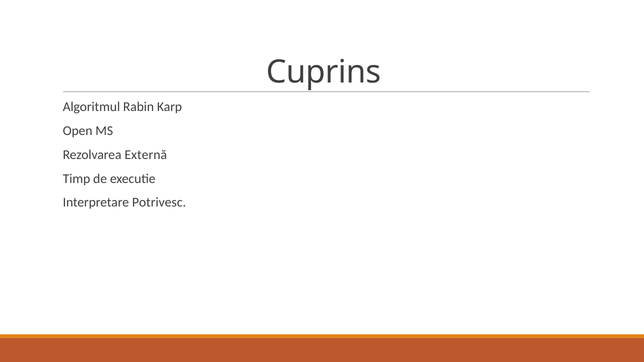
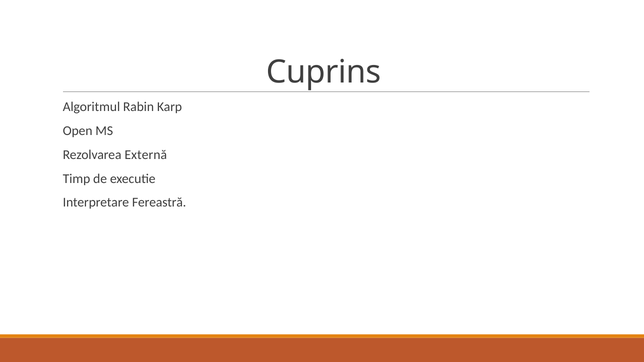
Potrivesc: Potrivesc -> Fereastră
